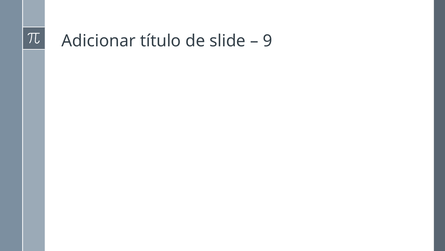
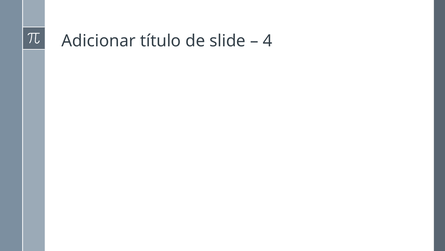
9: 9 -> 4
